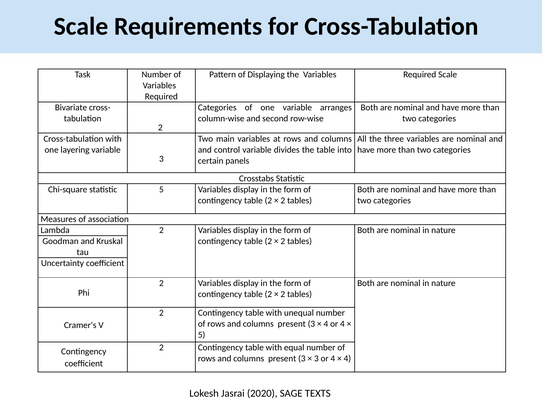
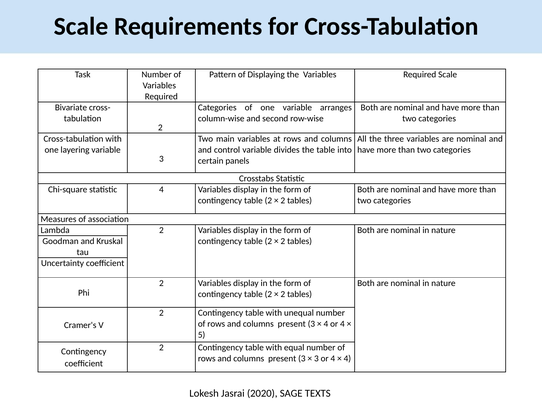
statistic 5: 5 -> 4
